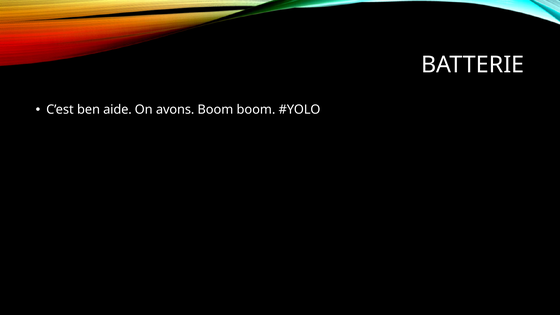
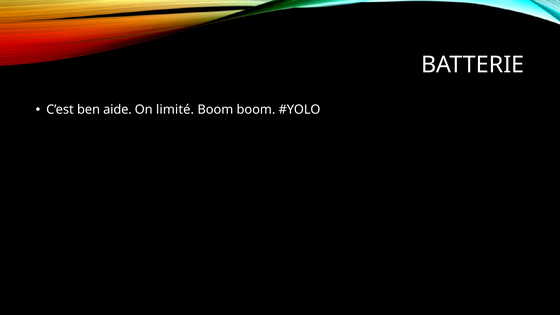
avons: avons -> limité
